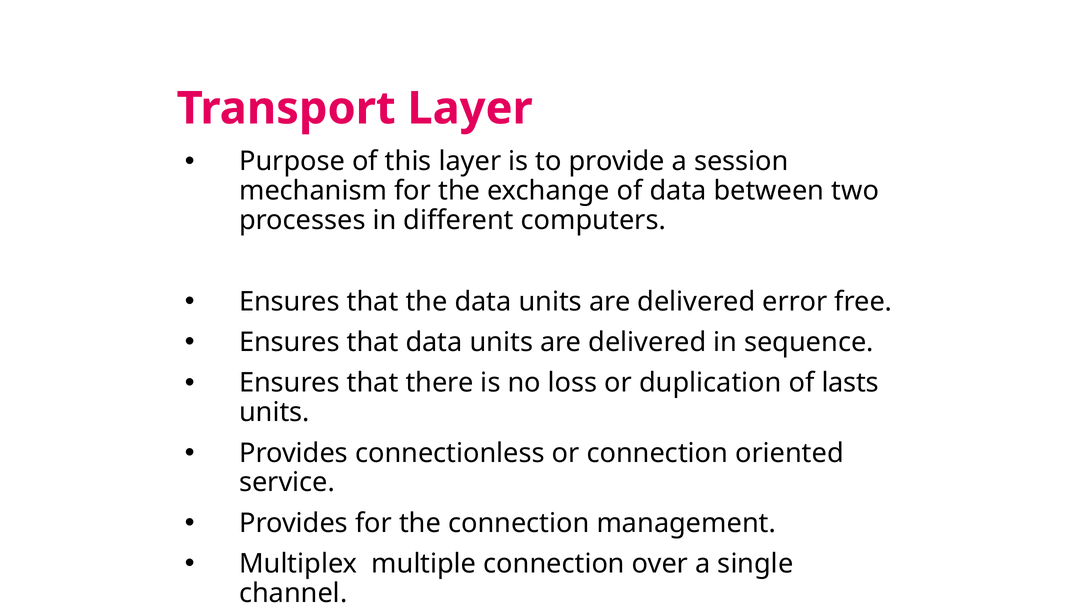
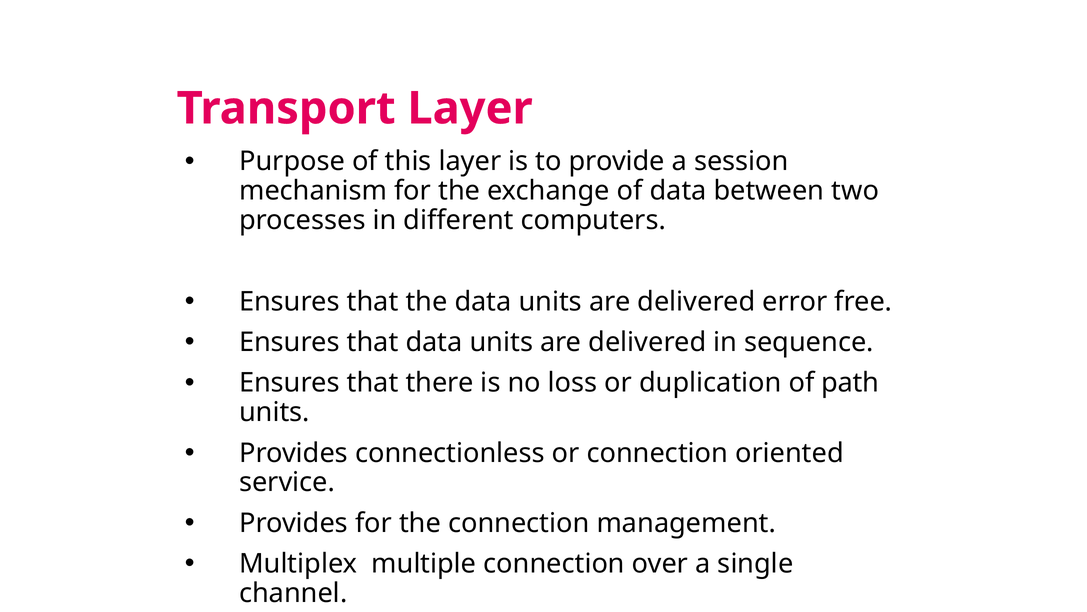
lasts: lasts -> path
